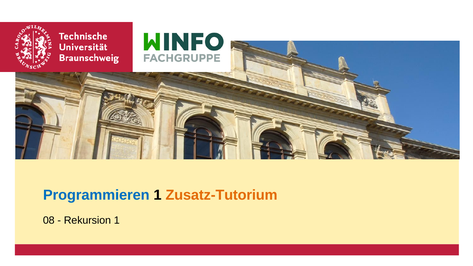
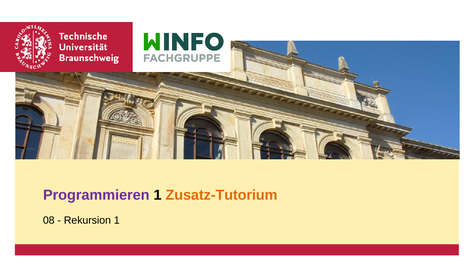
Programmieren colour: blue -> purple
